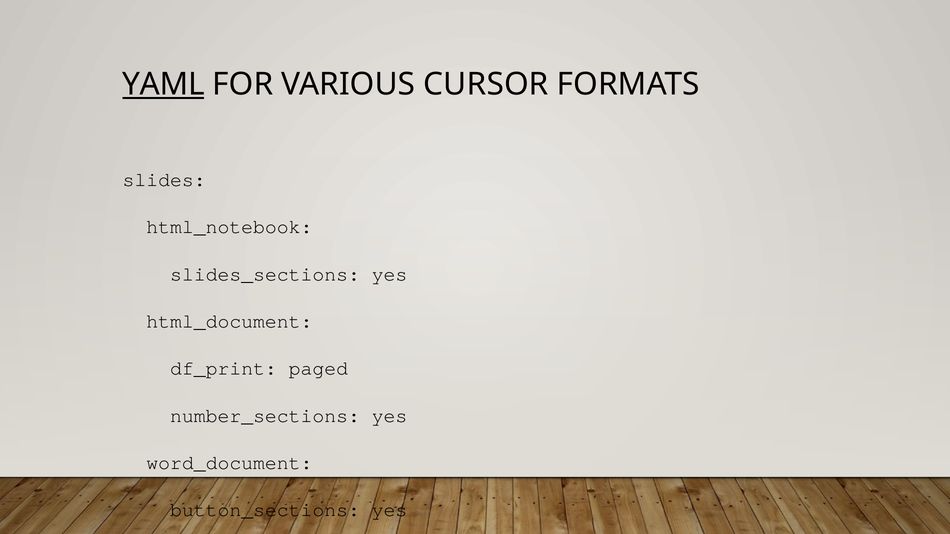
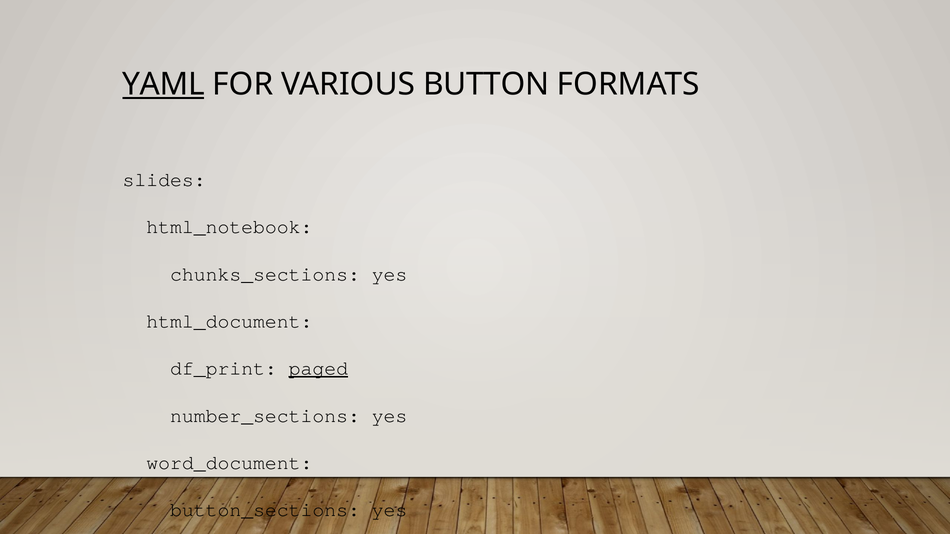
CURSOR: CURSOR -> BUTTON
slides_sections: slides_sections -> chunks_sections
paged underline: none -> present
